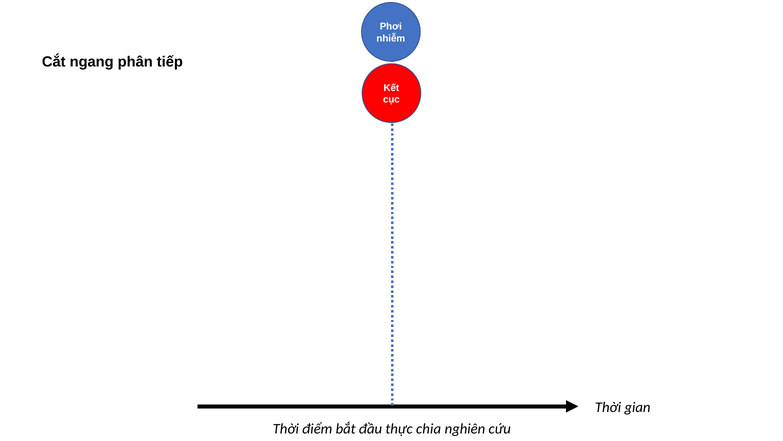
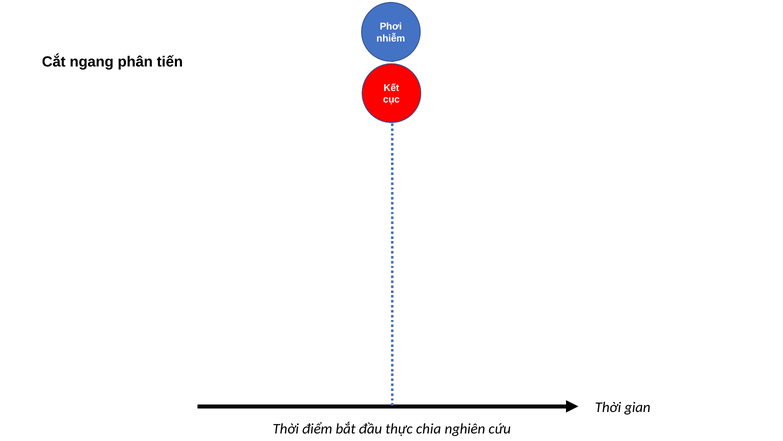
tiếp: tiếp -> tiến
